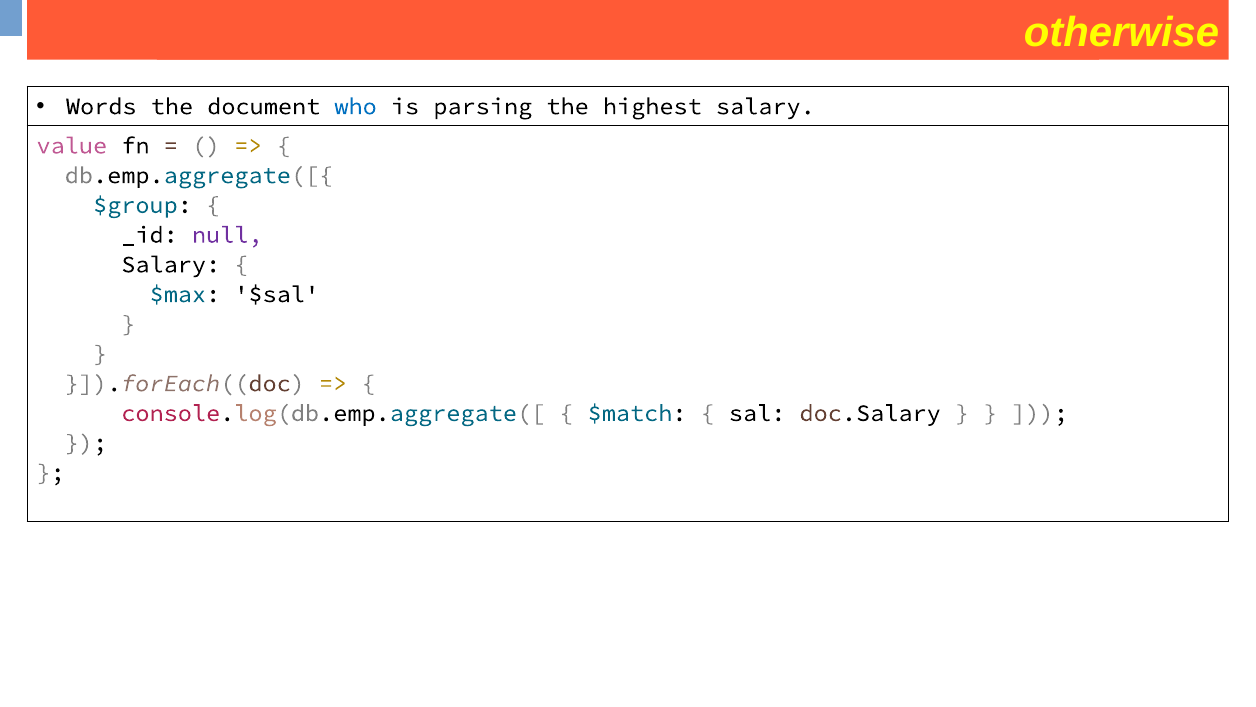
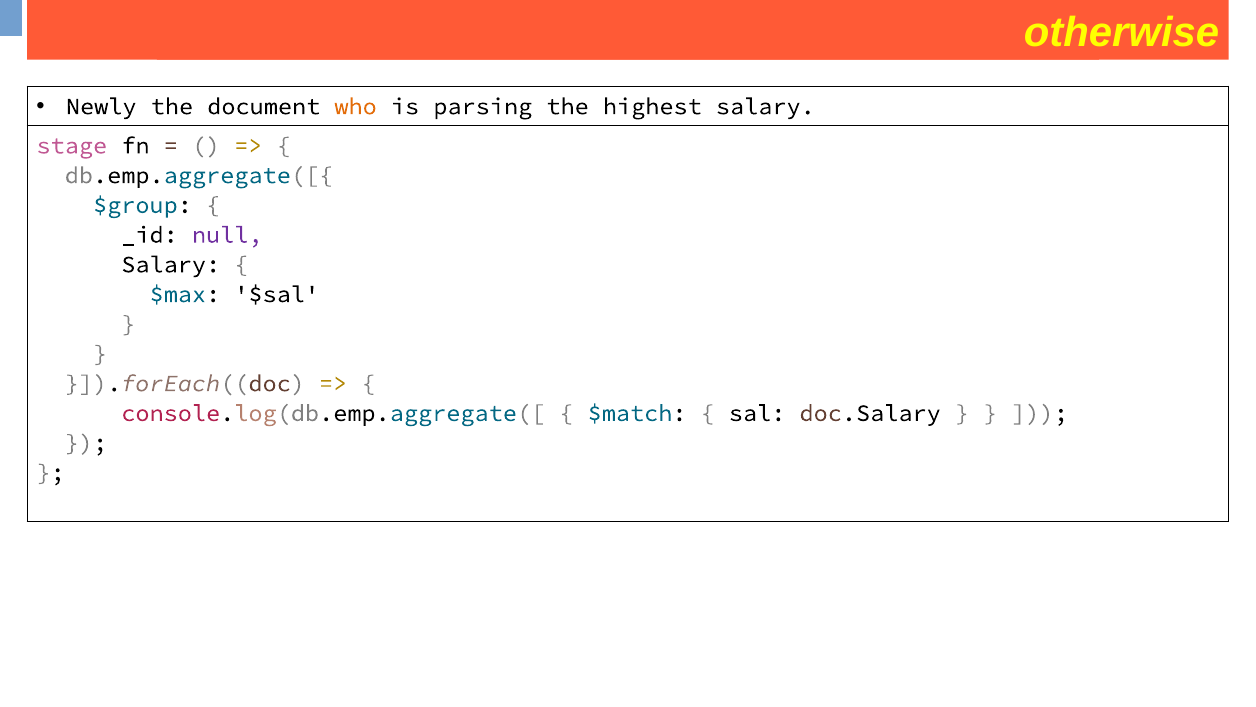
Words: Words -> Newly
who colour: blue -> orange
value: value -> stage
